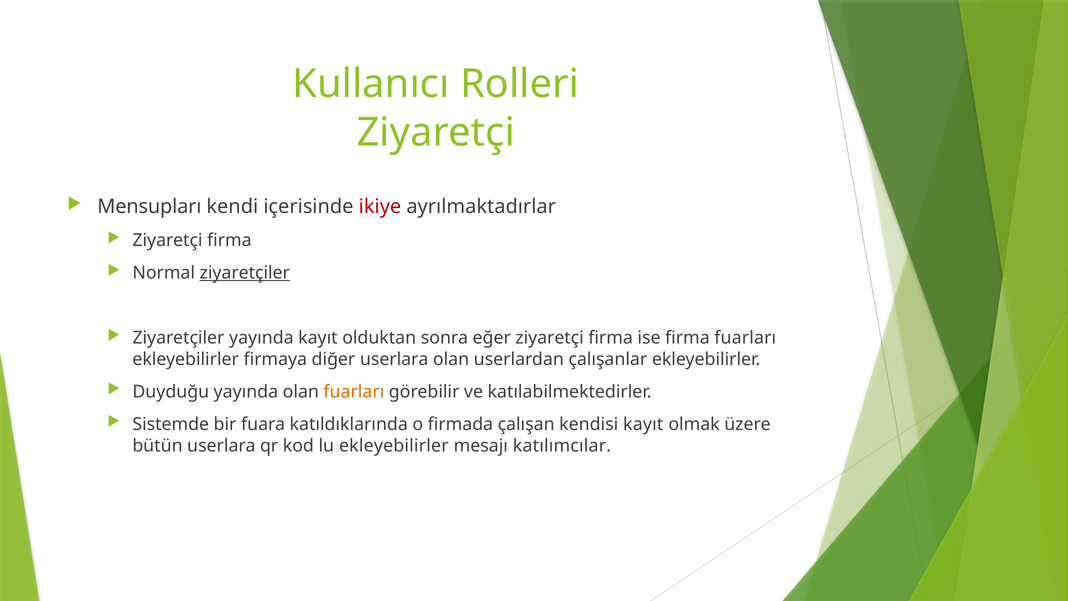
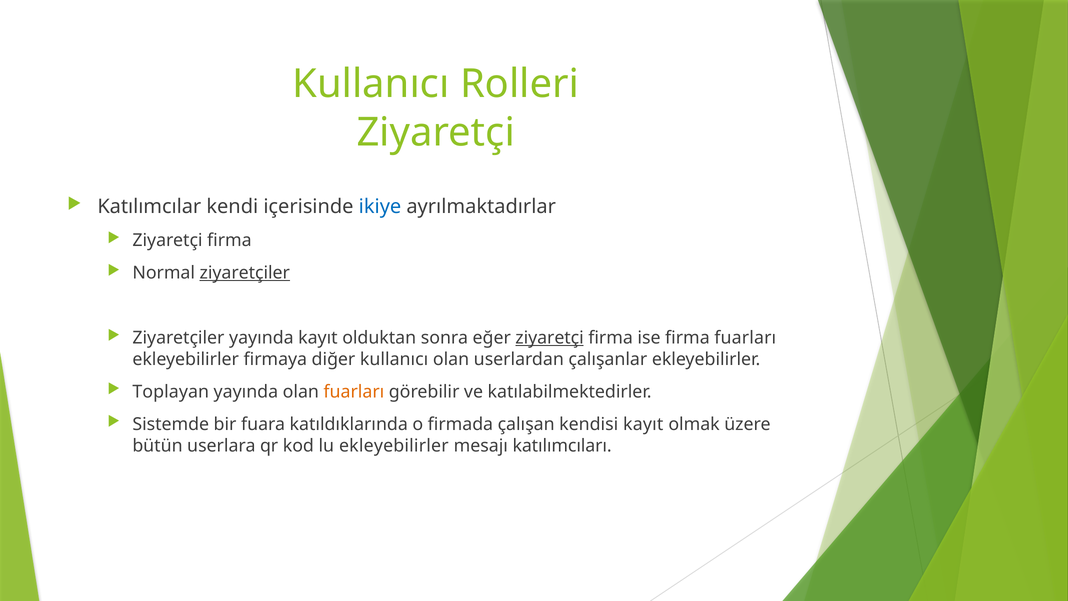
Mensupları: Mensupları -> Katılımcılar
ikiye colour: red -> blue
ziyaretçi at (550, 338) underline: none -> present
diğer userlara: userlara -> kullanıcı
Duyduğu: Duyduğu -> Toplayan
katılımcılar: katılımcılar -> katılımcıları
